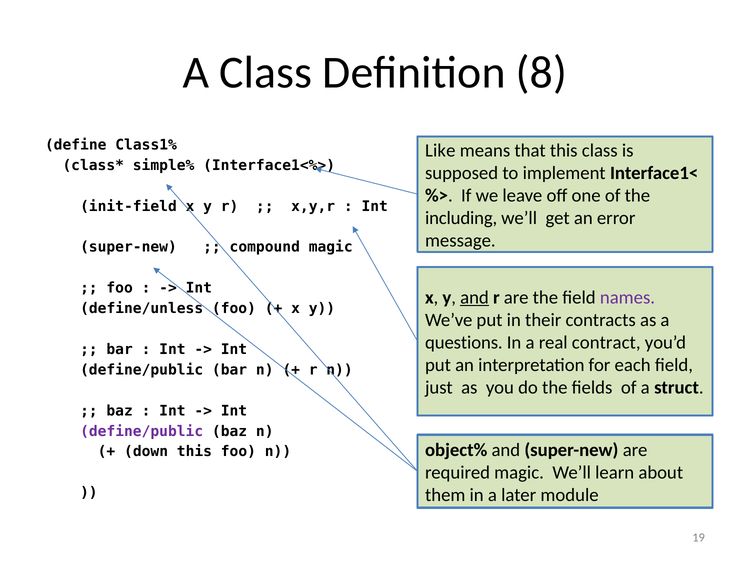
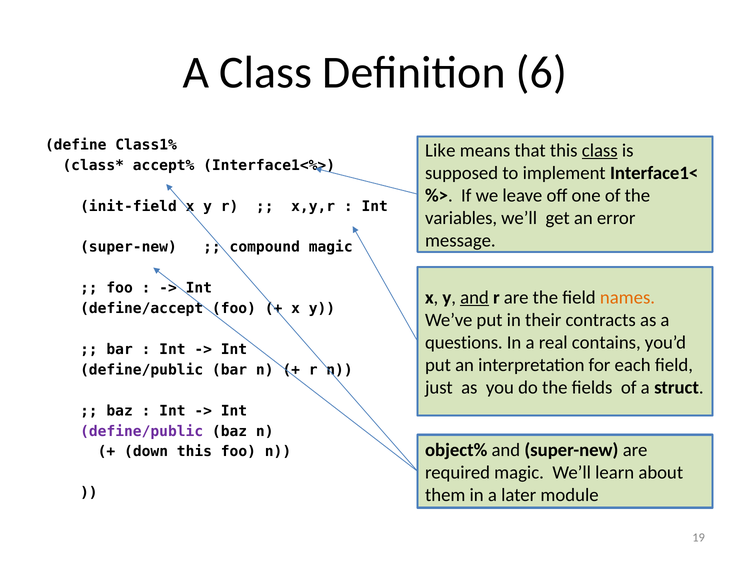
8: 8 -> 6
class at (600, 150) underline: none -> present
simple%: simple% -> accept%
including: including -> variables
names colour: purple -> orange
define/unless: define/unless -> define/accept
contract: contract -> contains
